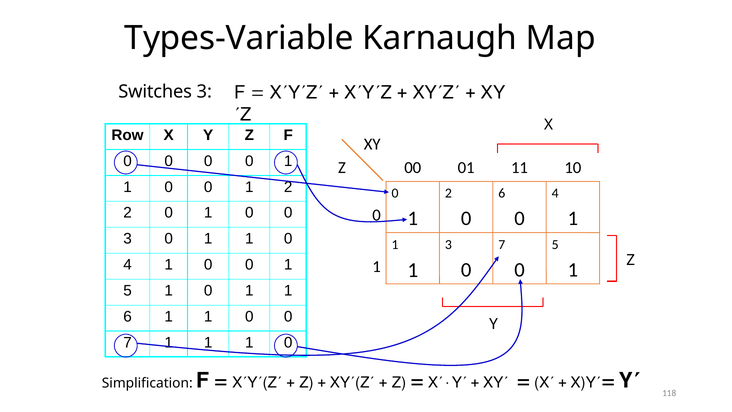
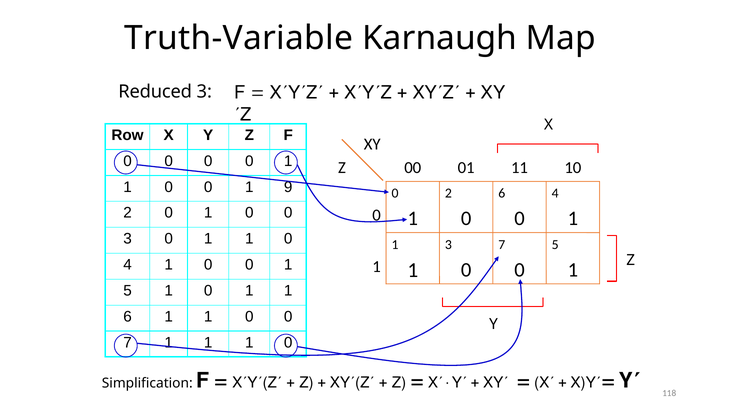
Types-Variable: Types-Variable -> Truth-Variable
Switches: Switches -> Reduced
1 2: 2 -> 9
